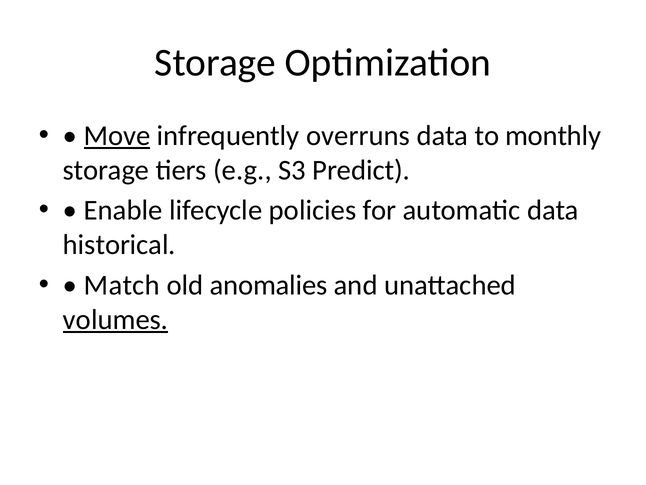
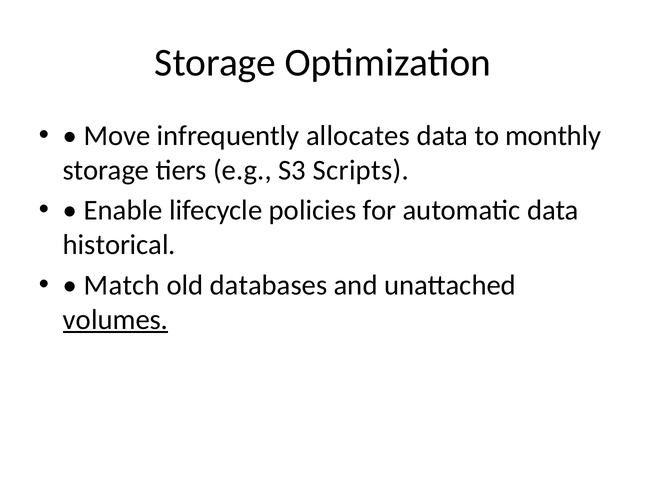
Move underline: present -> none
overruns: overruns -> allocates
Predict: Predict -> Scripts
anomalies: anomalies -> databases
